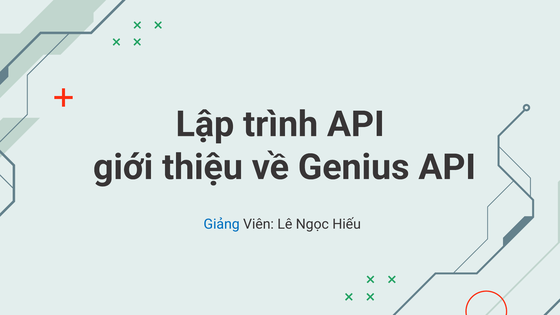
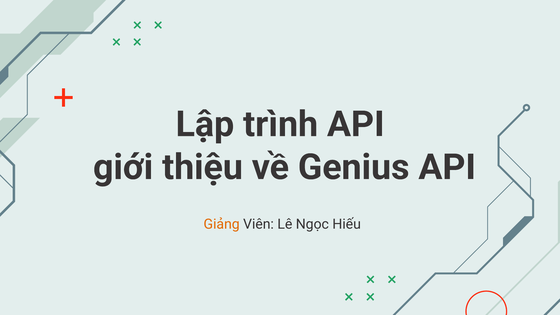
Giảng colour: blue -> orange
